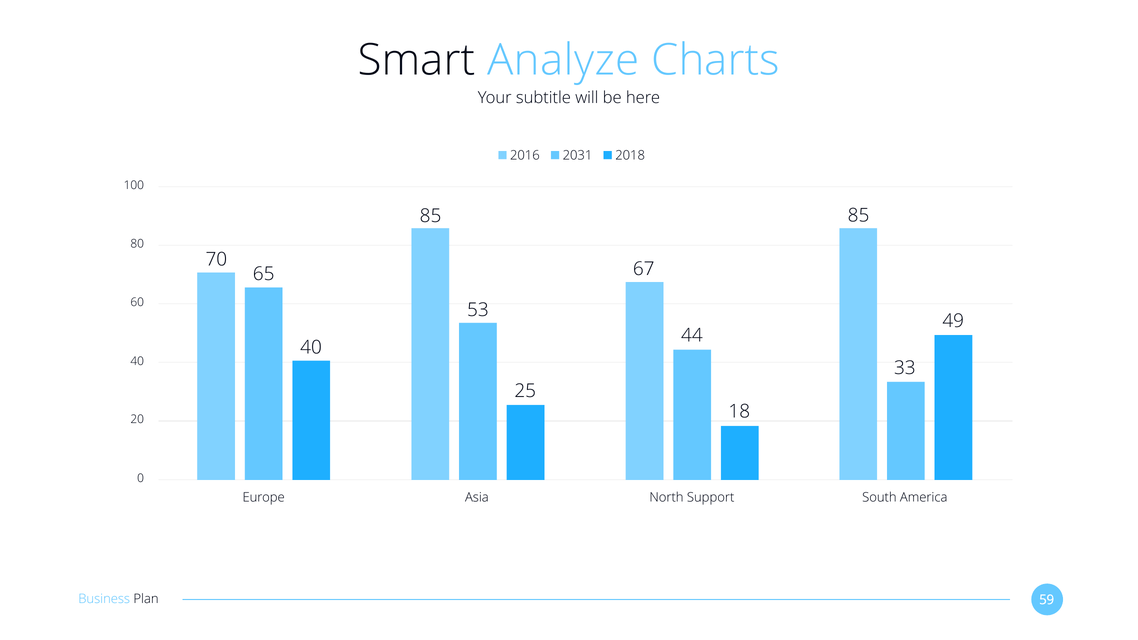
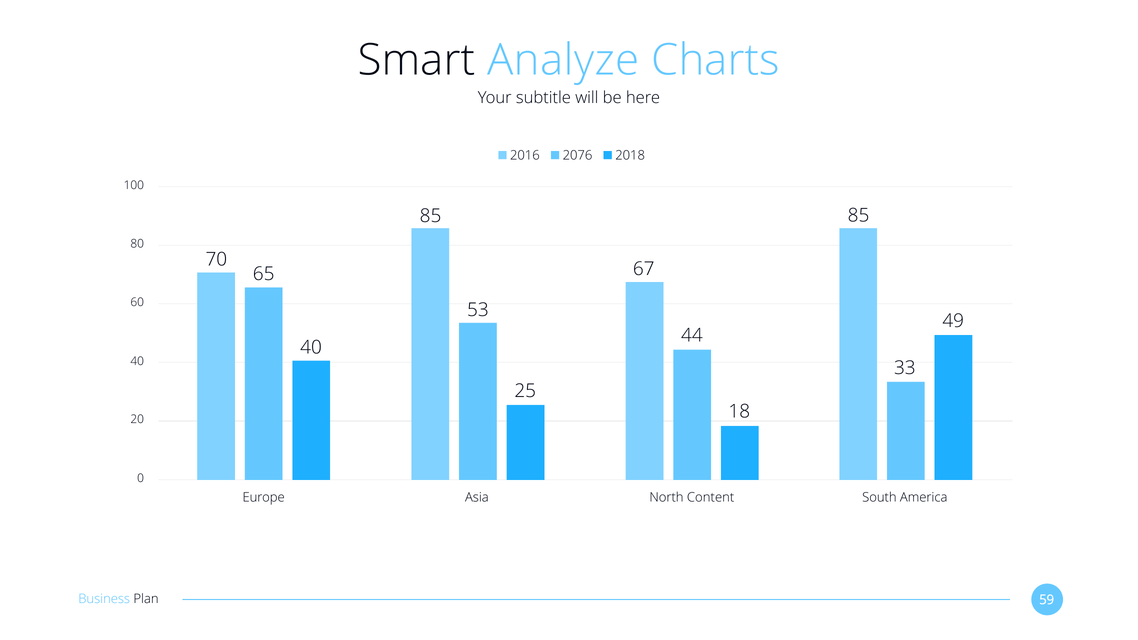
2031: 2031 -> 2076
Support: Support -> Content
